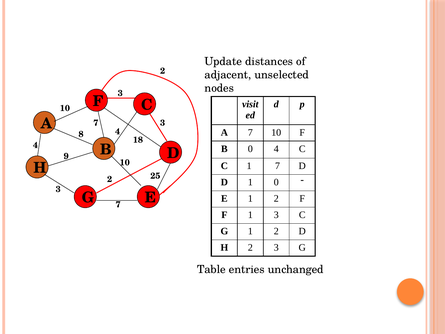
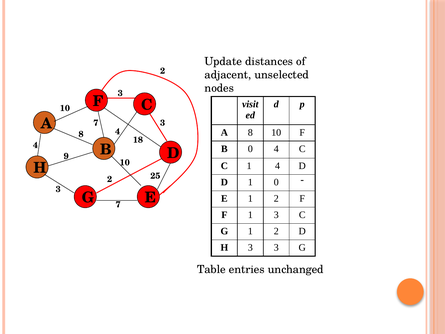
A 7: 7 -> 8
1 7: 7 -> 4
H 2: 2 -> 3
